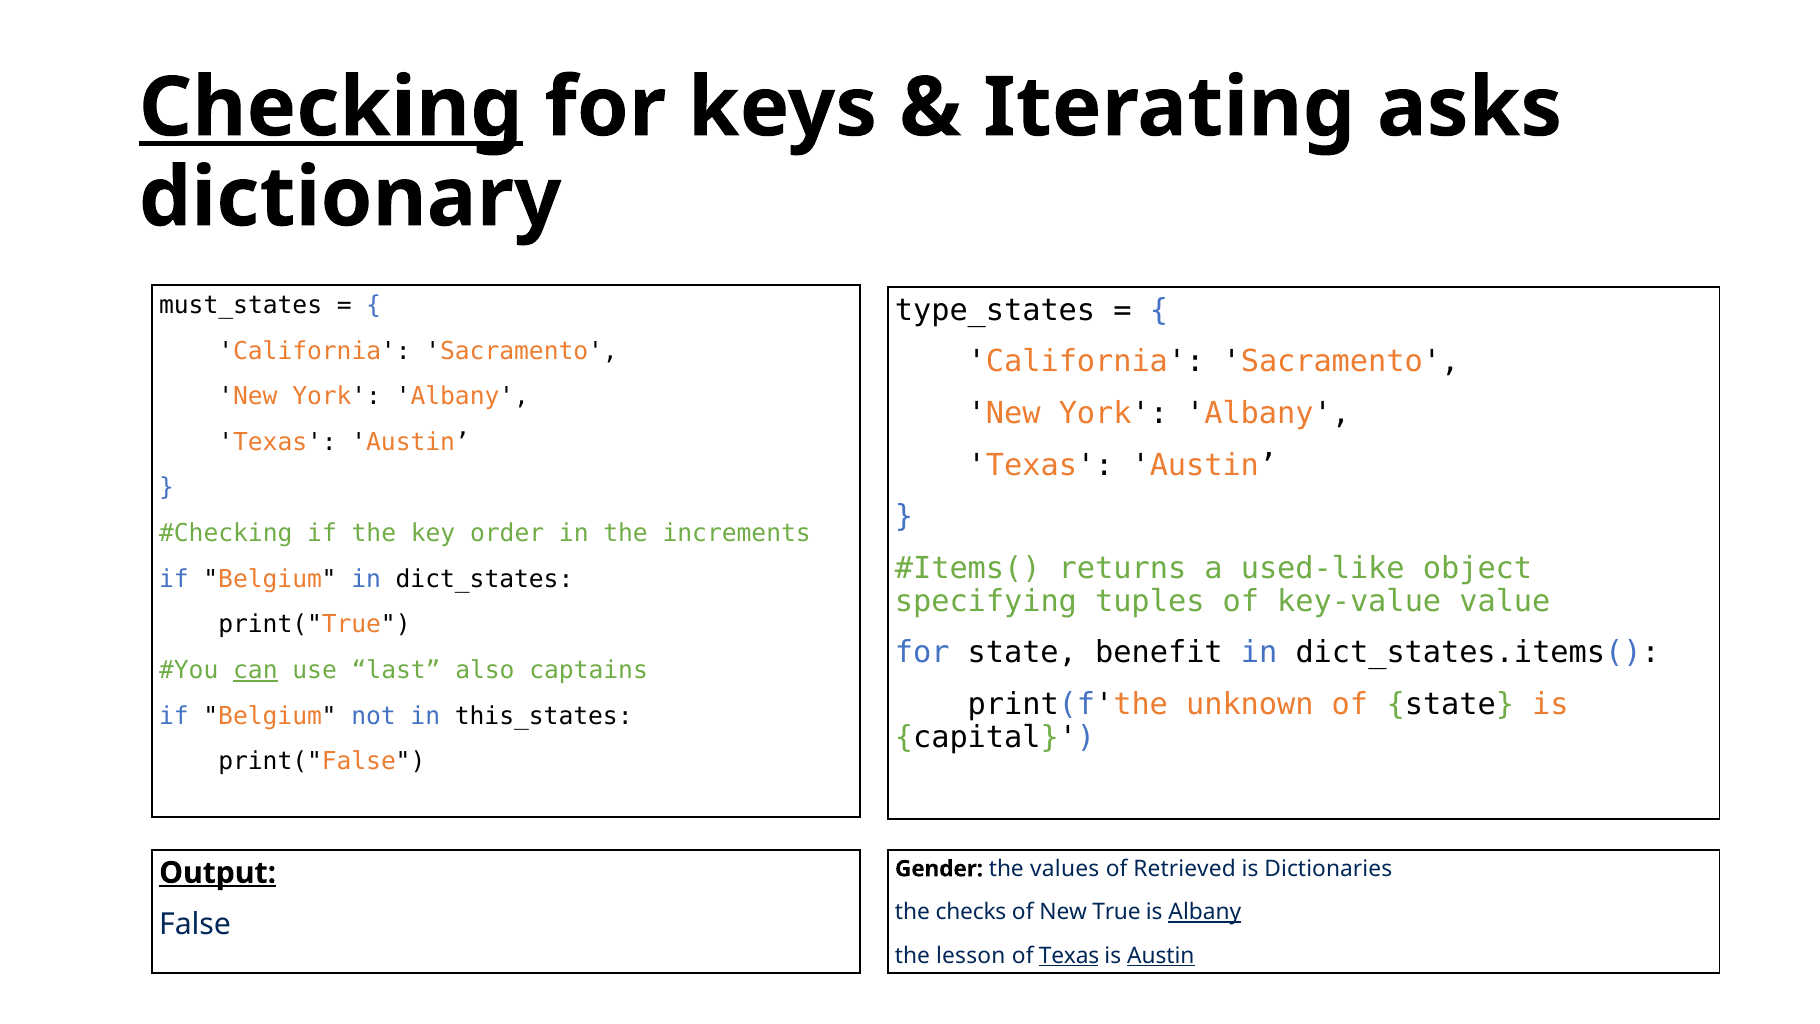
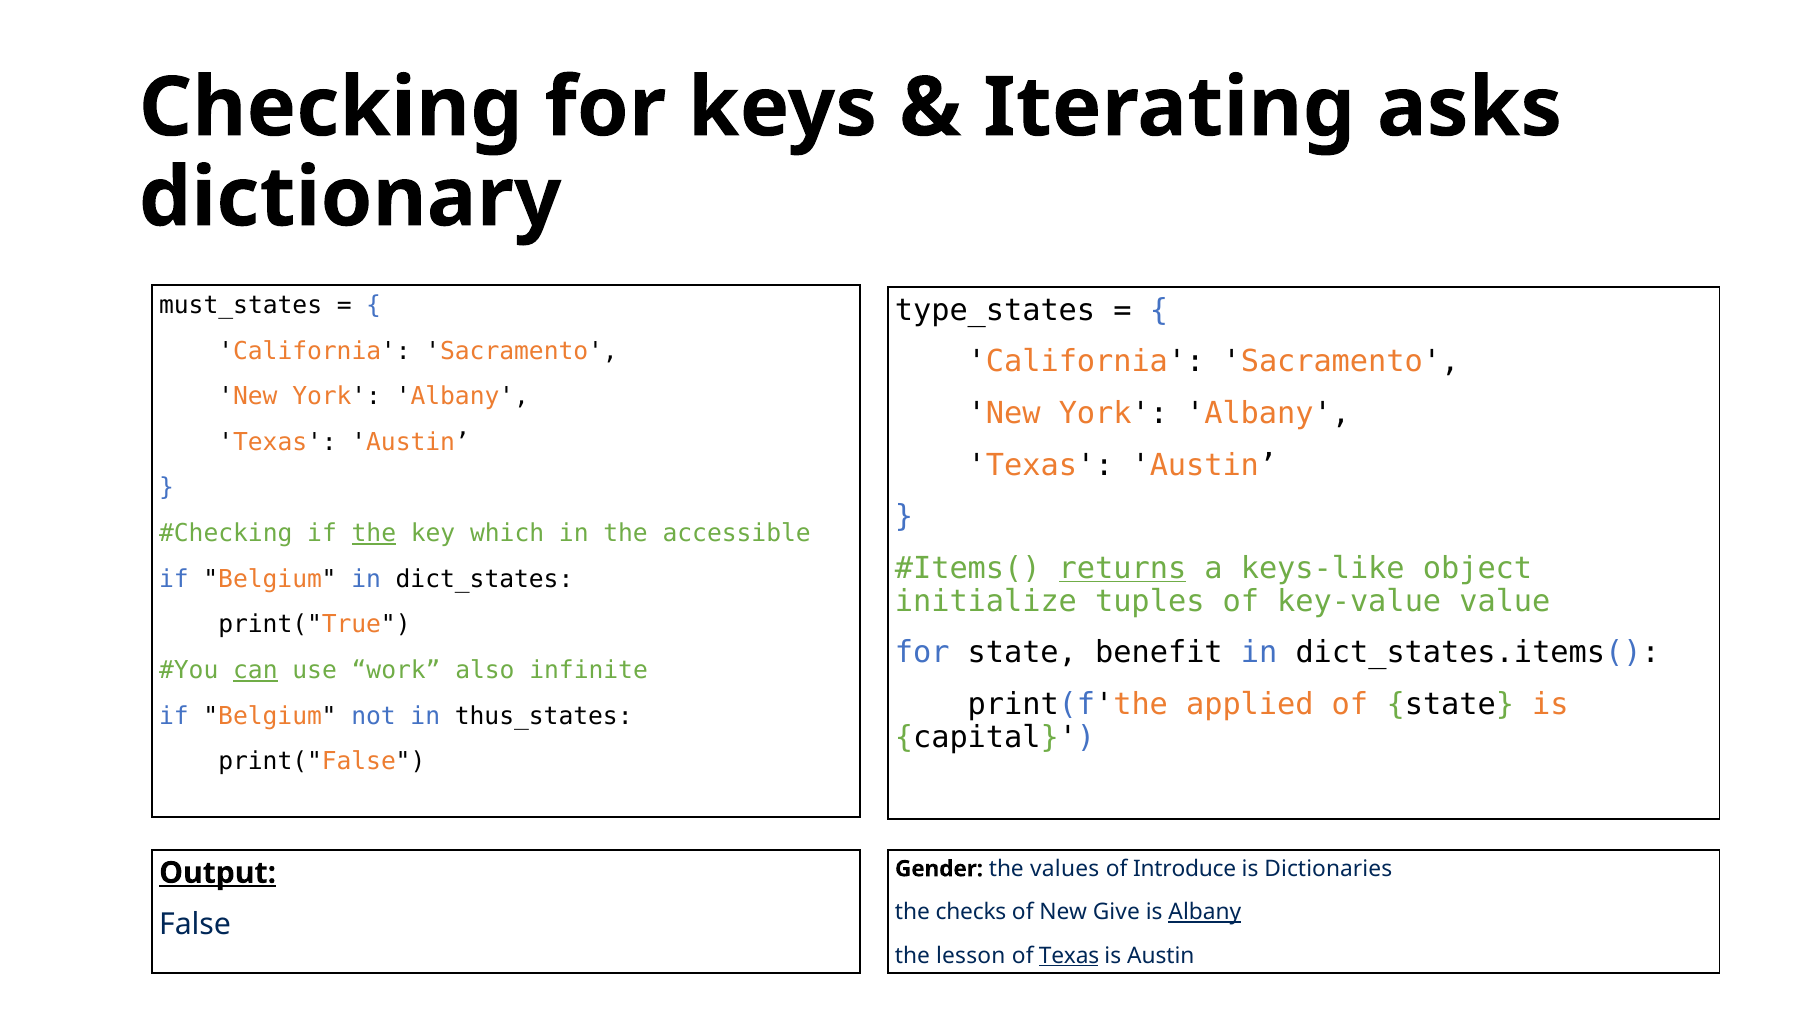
Checking underline: present -> none
the at (374, 533) underline: none -> present
order: order -> which
increments: increments -> accessible
returns underline: none -> present
used-like: used-like -> keys-like
specifying: specifying -> initialize
last: last -> work
captains: captains -> infinite
unknown: unknown -> applied
this_states: this_states -> thus_states
Retrieved: Retrieved -> Introduce
True: True -> Give
Austin at (1161, 956) underline: present -> none
